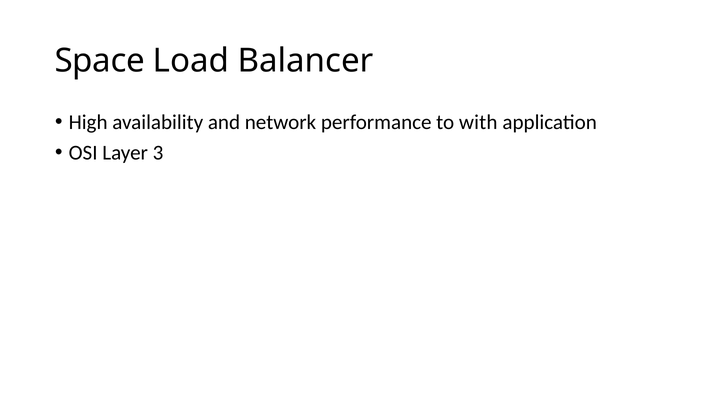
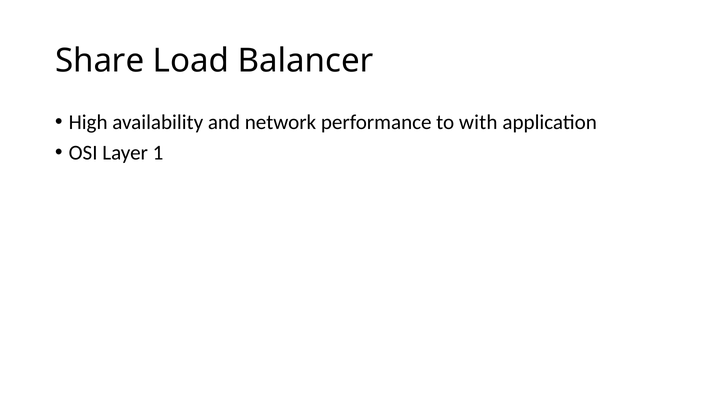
Space: Space -> Share
3: 3 -> 1
